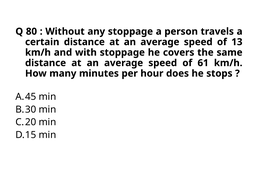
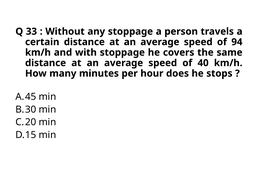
80: 80 -> 33
13: 13 -> 94
61: 61 -> 40
